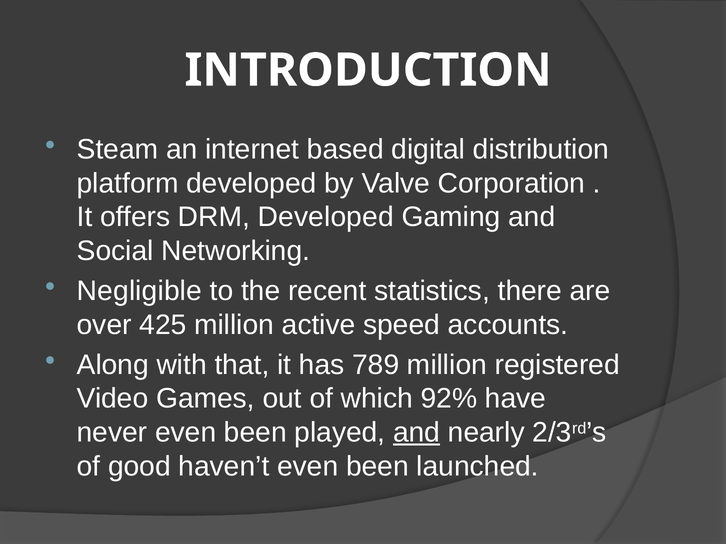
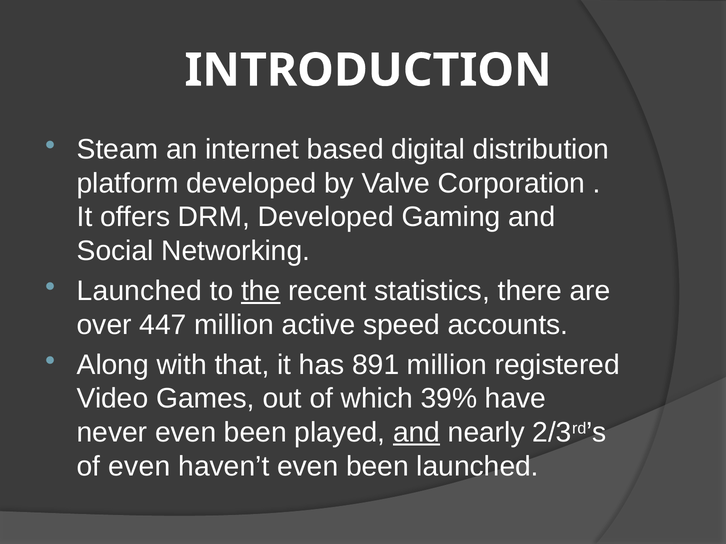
Negligible at (139, 291): Negligible -> Launched
the underline: none -> present
425: 425 -> 447
789: 789 -> 891
92%: 92% -> 39%
of good: good -> even
